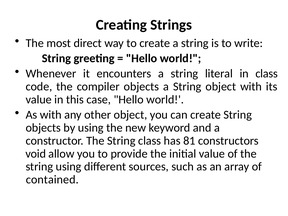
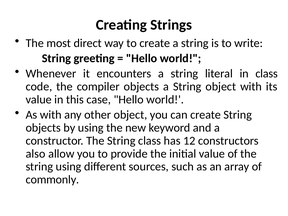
81: 81 -> 12
void: void -> also
contained: contained -> commonly
